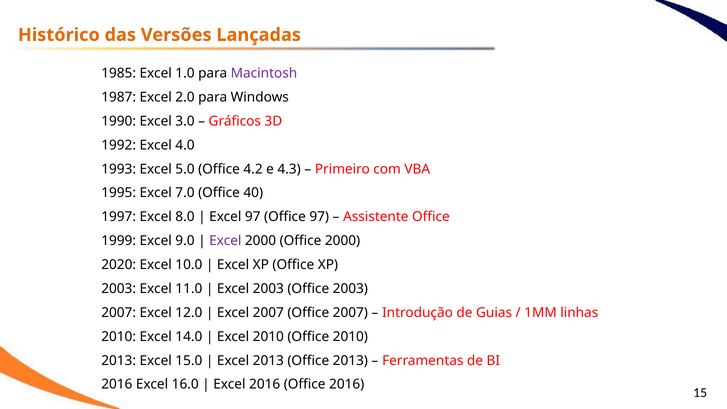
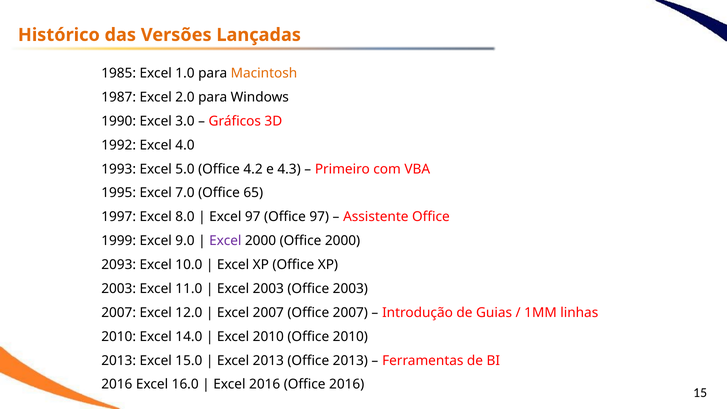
Macintosh colour: purple -> orange
40: 40 -> 65
2020: 2020 -> 2093
